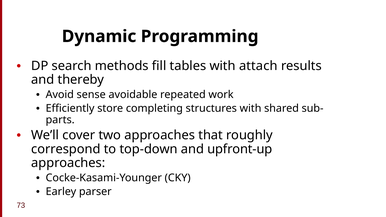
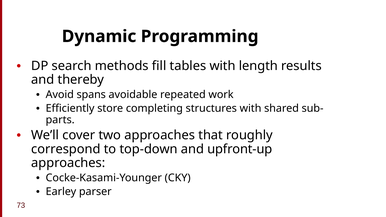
attach: attach -> length
sense: sense -> spans
